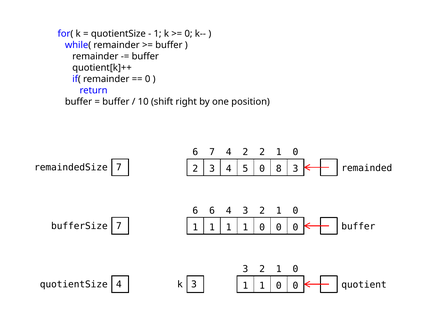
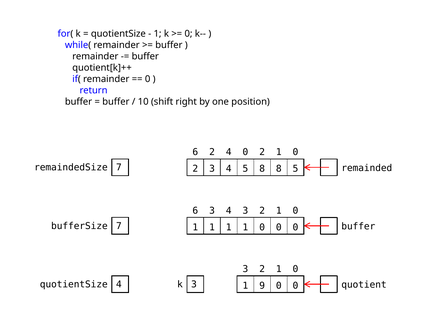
6 7: 7 -> 2
4 2: 2 -> 0
5 0: 0 -> 8
8 3: 3 -> 5
6 6: 6 -> 3
1 at (262, 286): 1 -> 9
